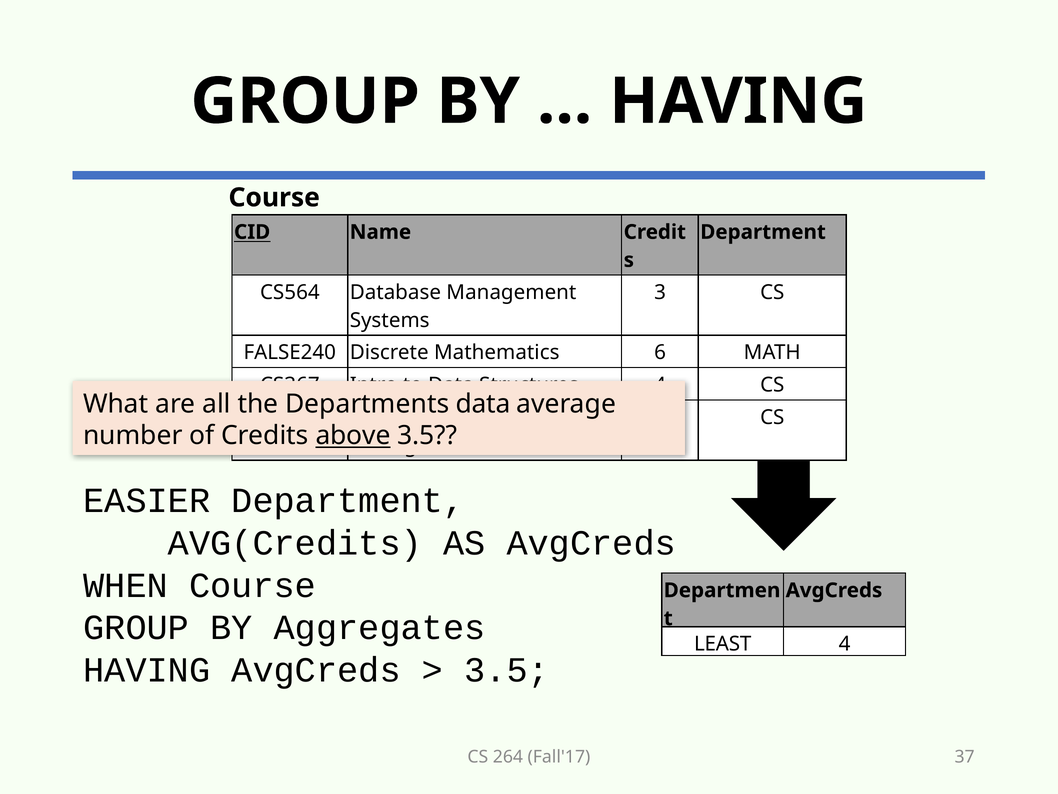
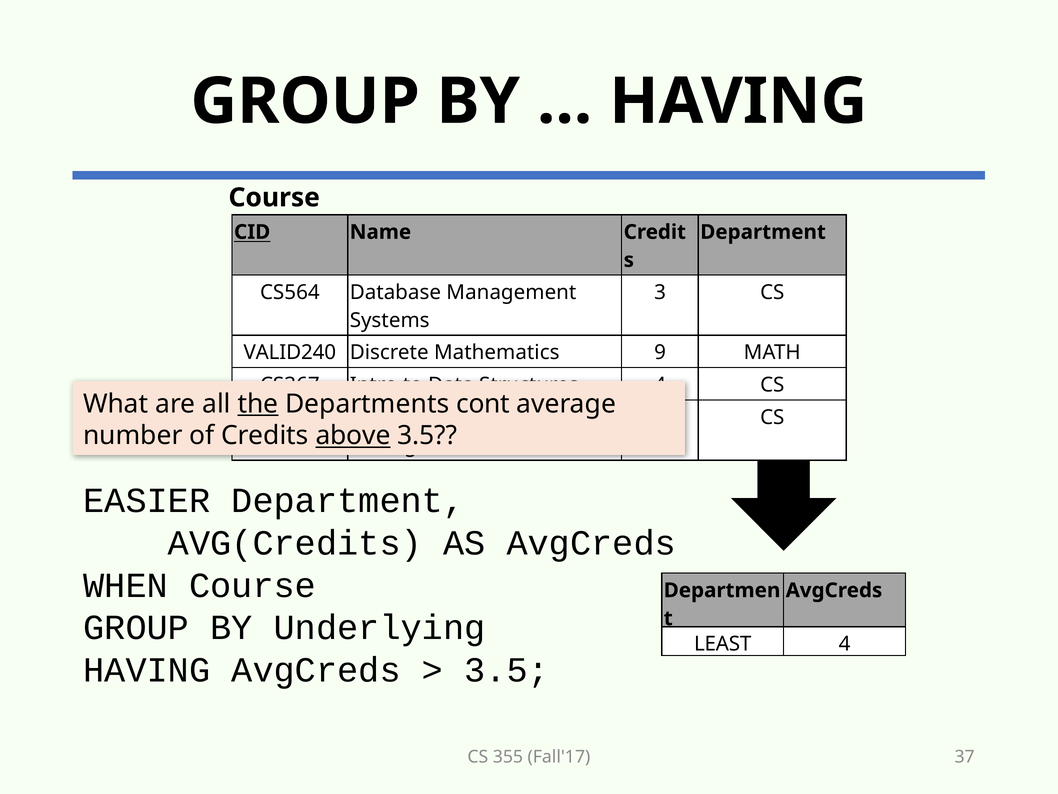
FALSE240: FALSE240 -> VALID240
6: 6 -> 9
the underline: none -> present
data at (483, 404): data -> cont
Aggregates: Aggregates -> Underlying
264: 264 -> 355
